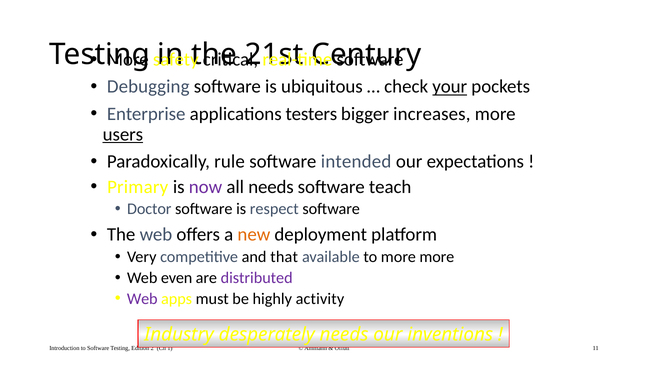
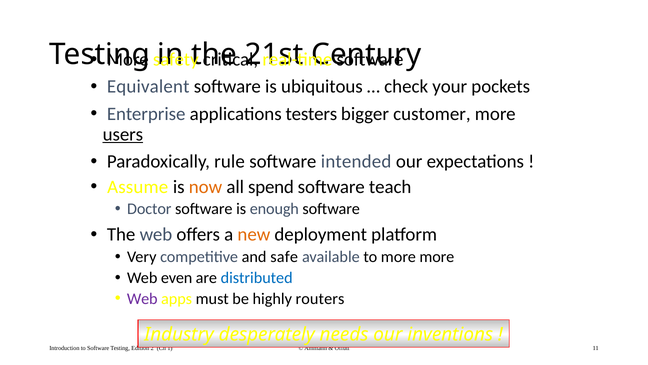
Debugging: Debugging -> Equivalent
your underline: present -> none
increases: increases -> customer
Primary: Primary -> Assume
now colour: purple -> orange
all needs: needs -> spend
respect: respect -> enough
that: that -> safe
distributed colour: purple -> blue
activity: activity -> routers
